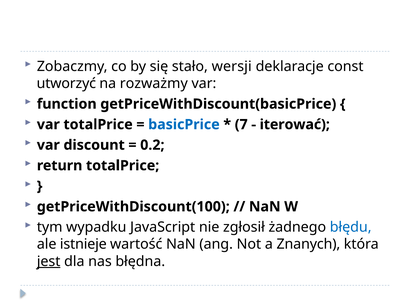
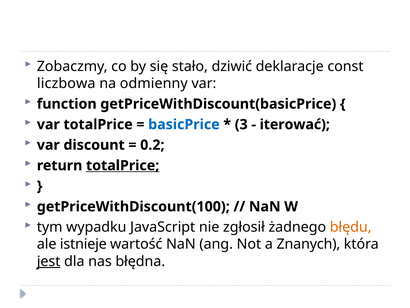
wersji: wersji -> dziwić
utworzyć: utworzyć -> liczbowa
rozważmy: rozważmy -> odmienny
7: 7 -> 3
totalPrice at (123, 165) underline: none -> present
błędu colour: blue -> orange
